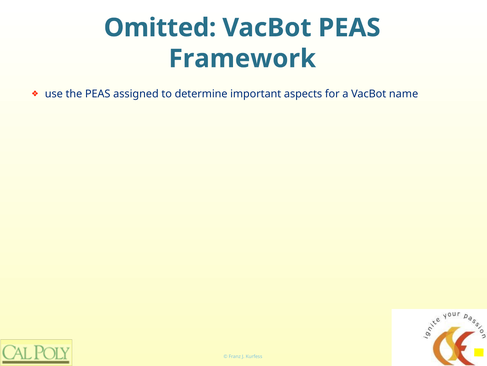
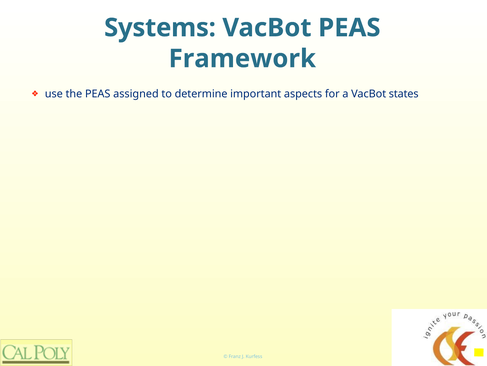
Omitted: Omitted -> Systems
name: name -> states
